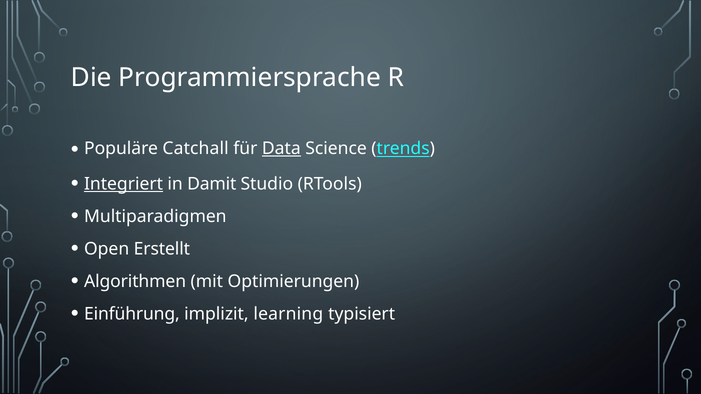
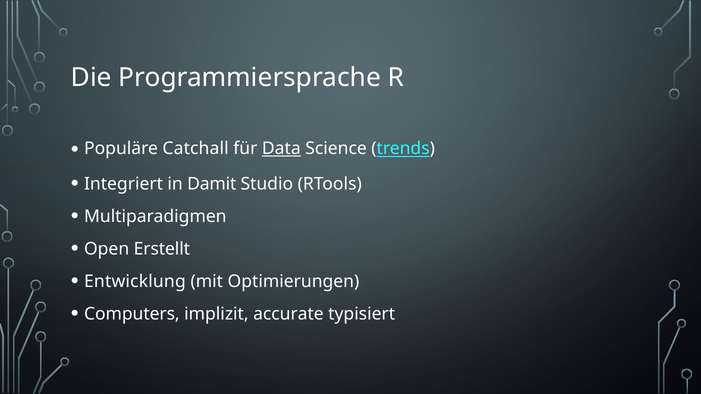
Integriert underline: present -> none
Algorithmen: Algorithmen -> Entwicklung
Einführung: Einführung -> Computers
learning: learning -> accurate
